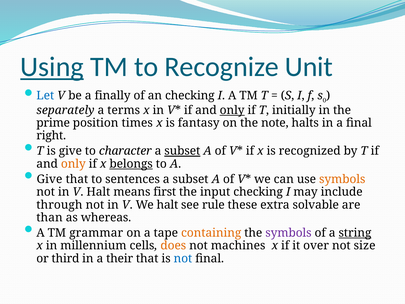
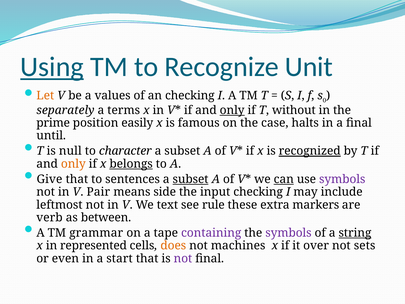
Let colour: blue -> orange
finally: finally -> values
initially: initially -> without
times: times -> easily
fantasy: fantasy -> famous
note: note -> case
right: right -> until
is give: give -> null
subset at (182, 151) underline: present -> none
recognized underline: none -> present
subset at (191, 179) underline: none -> present
can underline: none -> present
symbols at (342, 179) colour: orange -> purple
V Halt: Halt -> Pair
first: first -> side
through: through -> leftmost
We halt: halt -> text
solvable: solvable -> markers
than: than -> verb
whereas: whereas -> between
containing colour: orange -> purple
millennium: millennium -> represented
size: size -> sets
third: third -> even
their: their -> start
not at (183, 258) colour: blue -> purple
